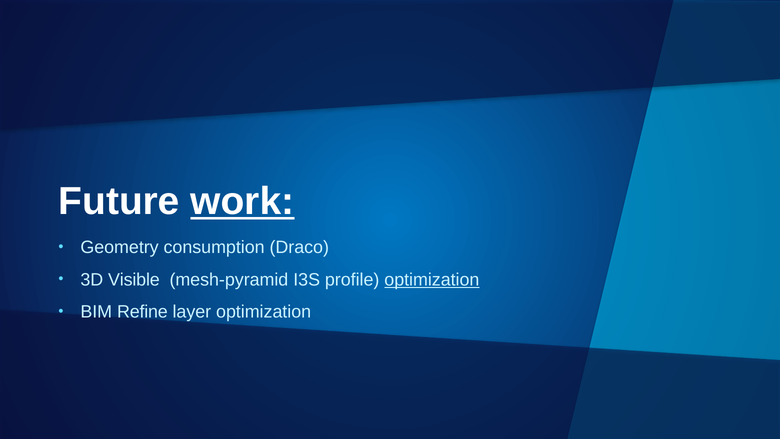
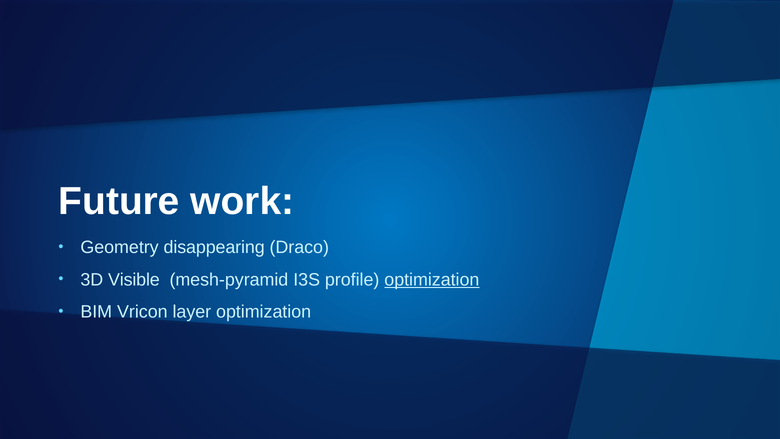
work underline: present -> none
consumption: consumption -> disappearing
Refine: Refine -> Vricon
